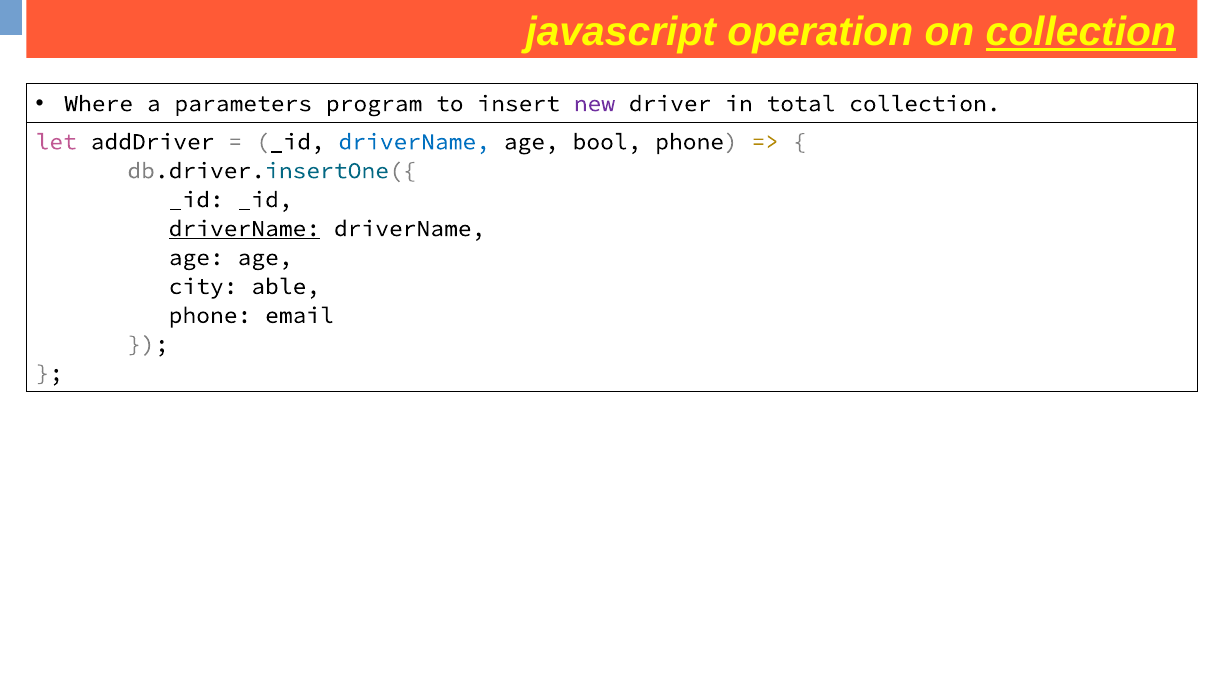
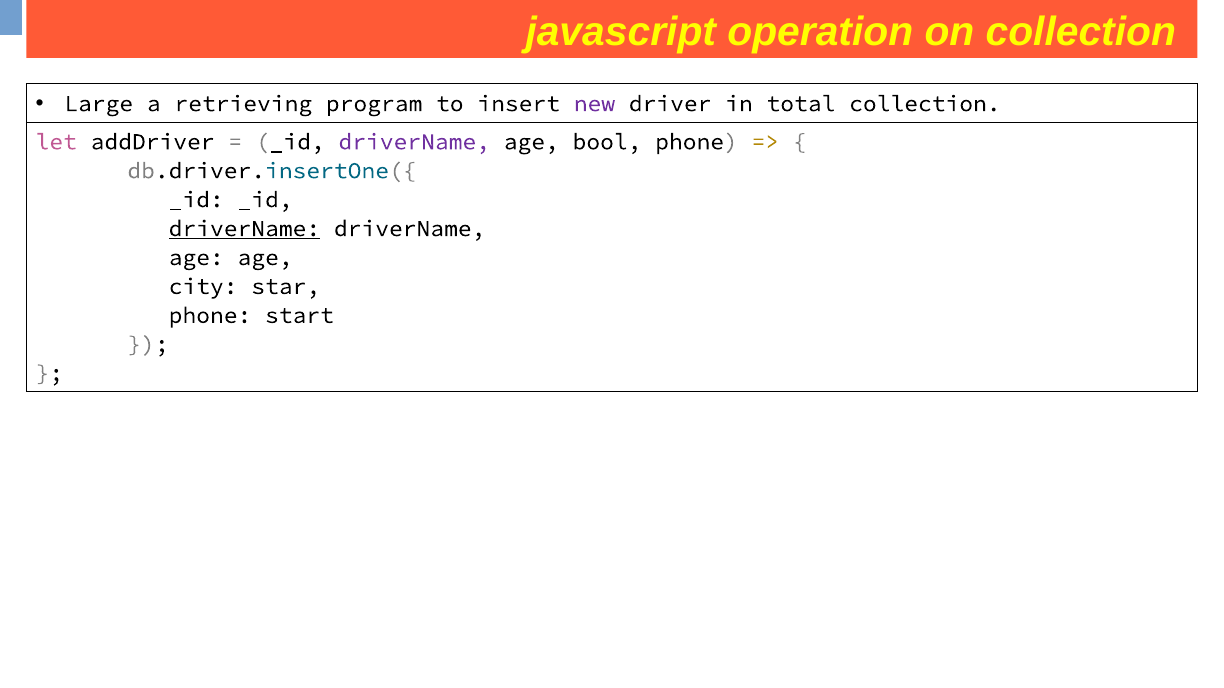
collection at (1081, 32) underline: present -> none
Where: Where -> Large
parameters: parameters -> retrieving
driverName at (414, 142) colour: blue -> purple
able: able -> star
email: email -> start
